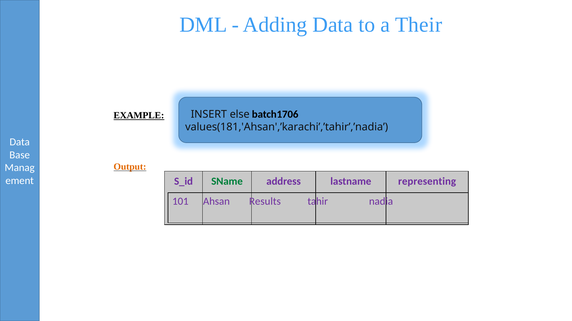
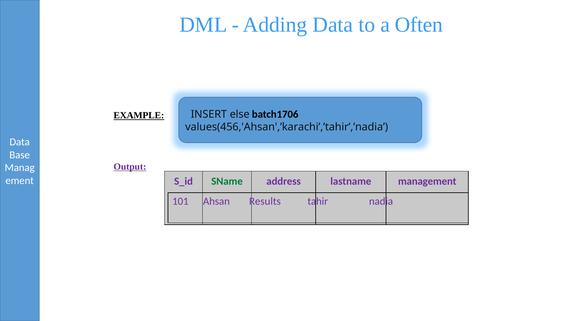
Their: Their -> Often
values(181,'Ahsan',’karachi’,’tahir’,’nadia: values(181,'Ahsan',’karachi’,’tahir’,’nadia -> values(456,'Ahsan',’karachi’,’tahir’,’nadia
Output colour: orange -> purple
representing: representing -> management
